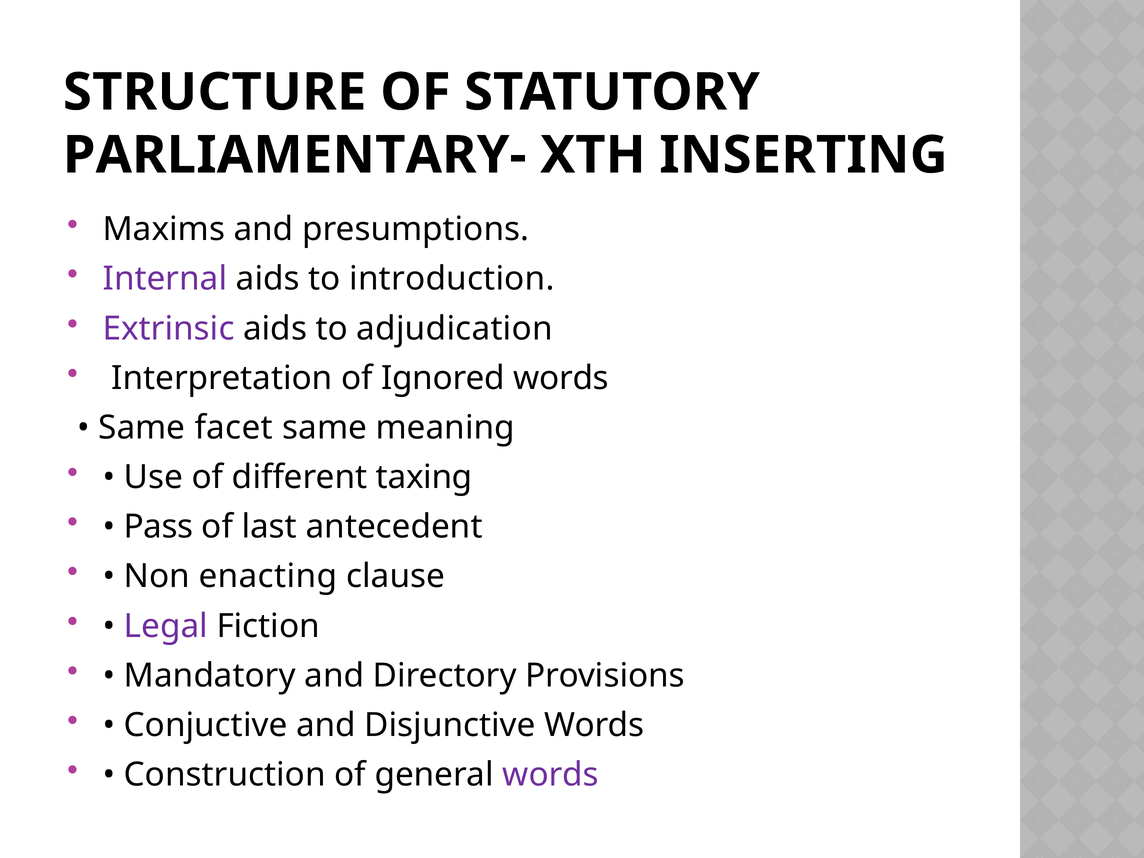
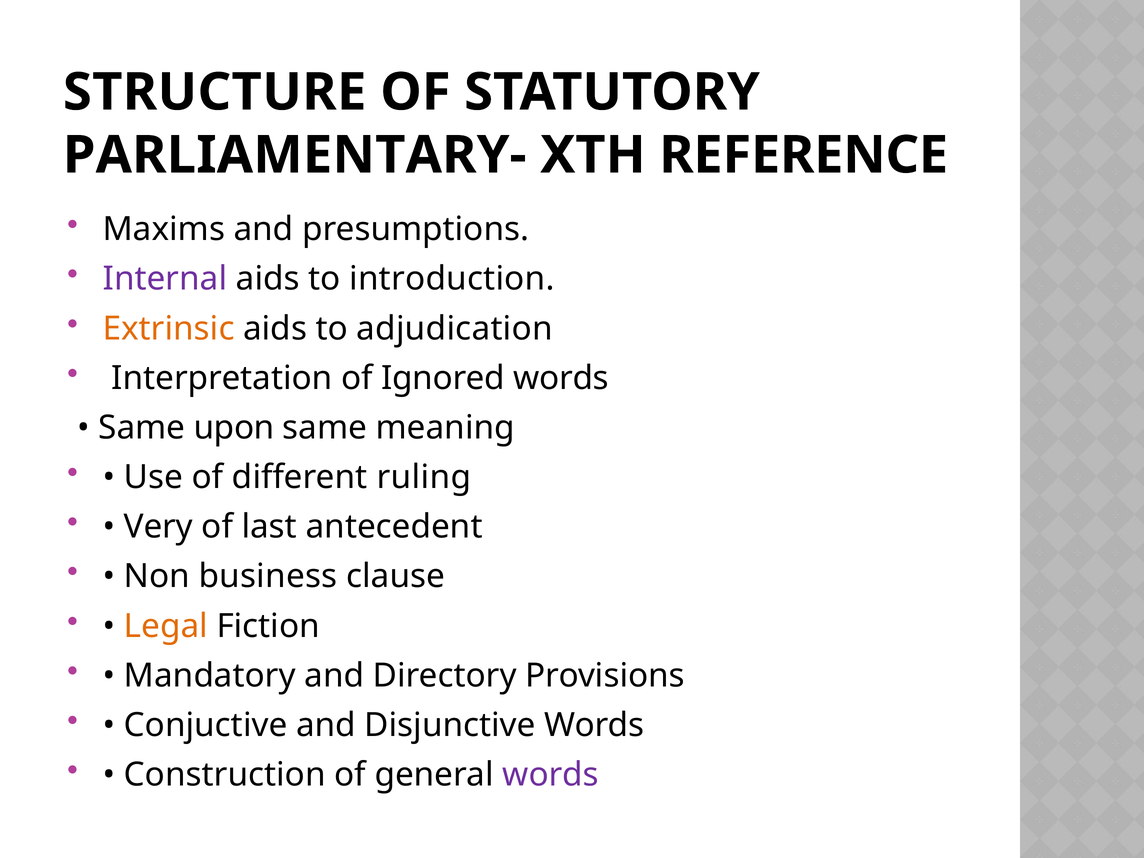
INSERTING: INSERTING -> REFERENCE
Extrinsic colour: purple -> orange
facet: facet -> upon
taxing: taxing -> ruling
Pass: Pass -> Very
enacting: enacting -> business
Legal colour: purple -> orange
